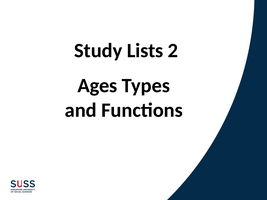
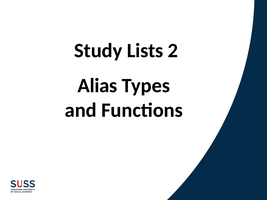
Ages: Ages -> Alias
